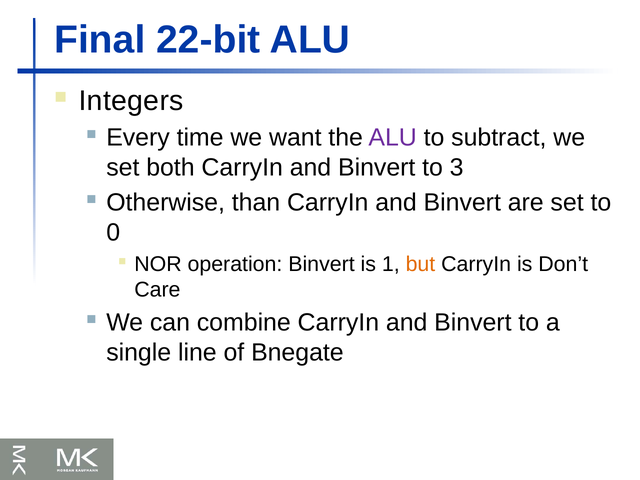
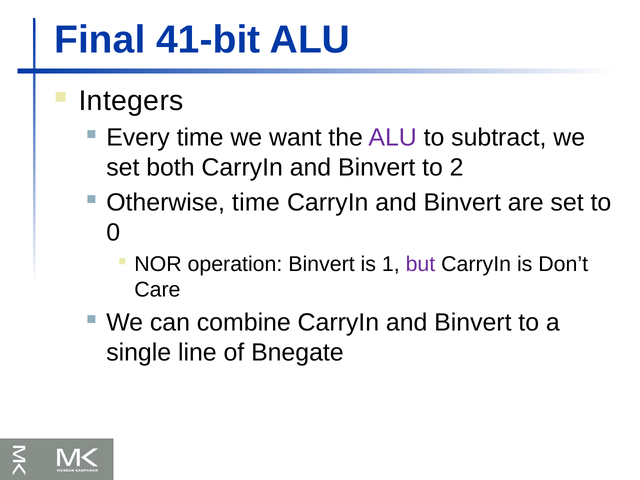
22-bit: 22-bit -> 41-bit
3: 3 -> 2
Otherwise than: than -> time
but colour: orange -> purple
